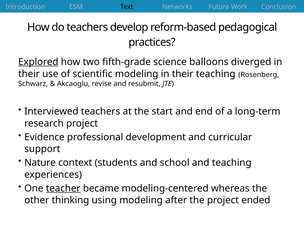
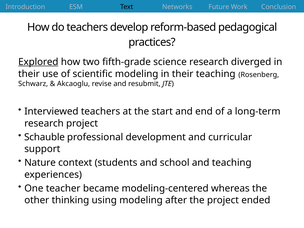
science balloons: balloons -> research
Evidence: Evidence -> Schauble
teacher underline: present -> none
